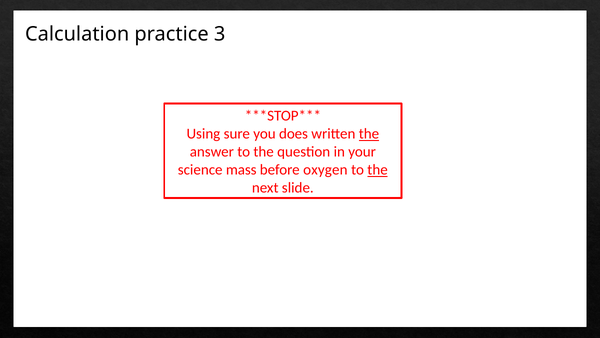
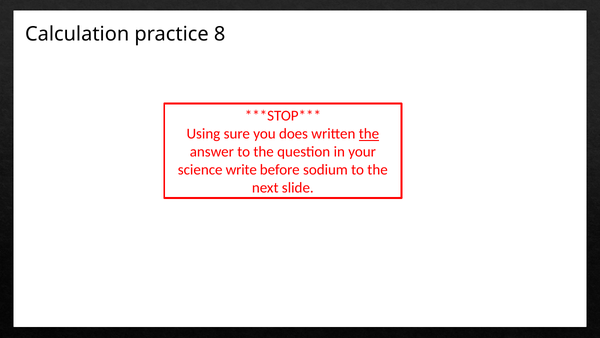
3: 3 -> 8
mass: mass -> write
oxygen: oxygen -> sodium
the at (378, 170) underline: present -> none
